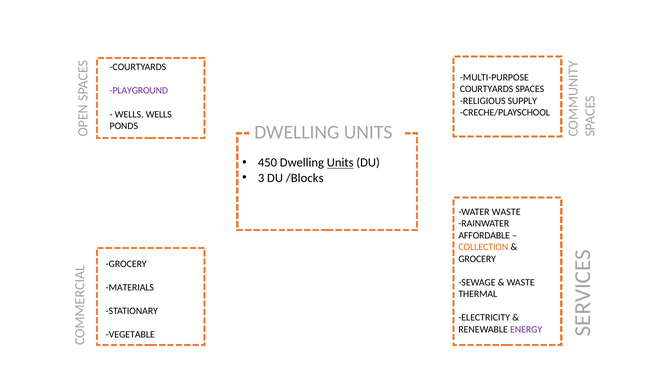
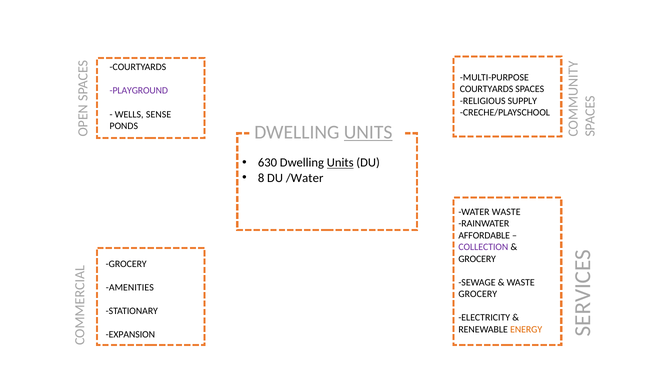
WELLS WELLS: WELLS -> SENSE
UNITS at (368, 132) underline: none -> present
450: 450 -> 630
3: 3 -> 8
/Blocks: /Blocks -> /Water
COLLECTION colour: orange -> purple
MATERIALS: MATERIALS -> AMENITIES
THERMAL at (478, 294): THERMAL -> GROCERY
ENERGY colour: purple -> orange
VEGETABLE: VEGETABLE -> EXPANSION
